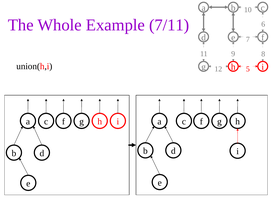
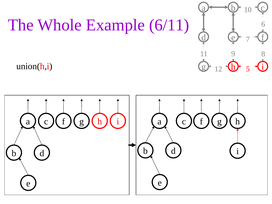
7/11: 7/11 -> 6/11
